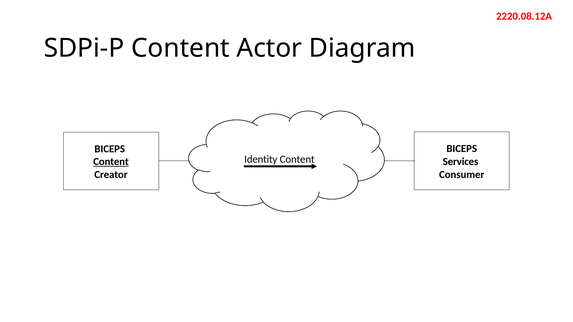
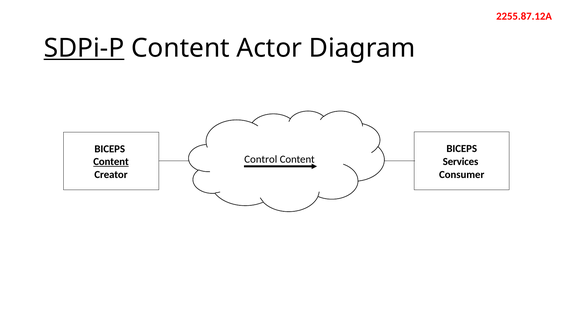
2220.08.12A: 2220.08.12A -> 2255.87.12A
SDPi-P underline: none -> present
Identity: Identity -> Control
